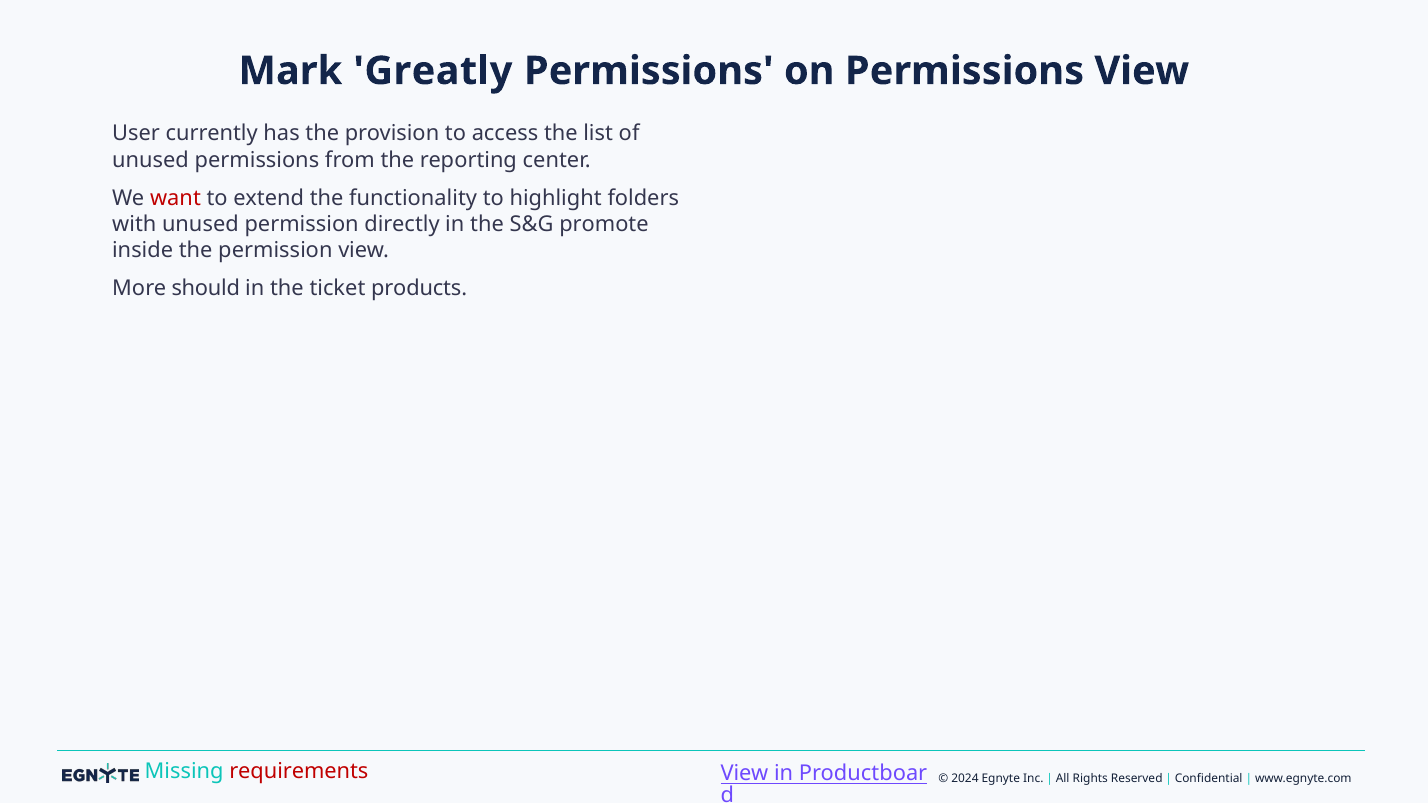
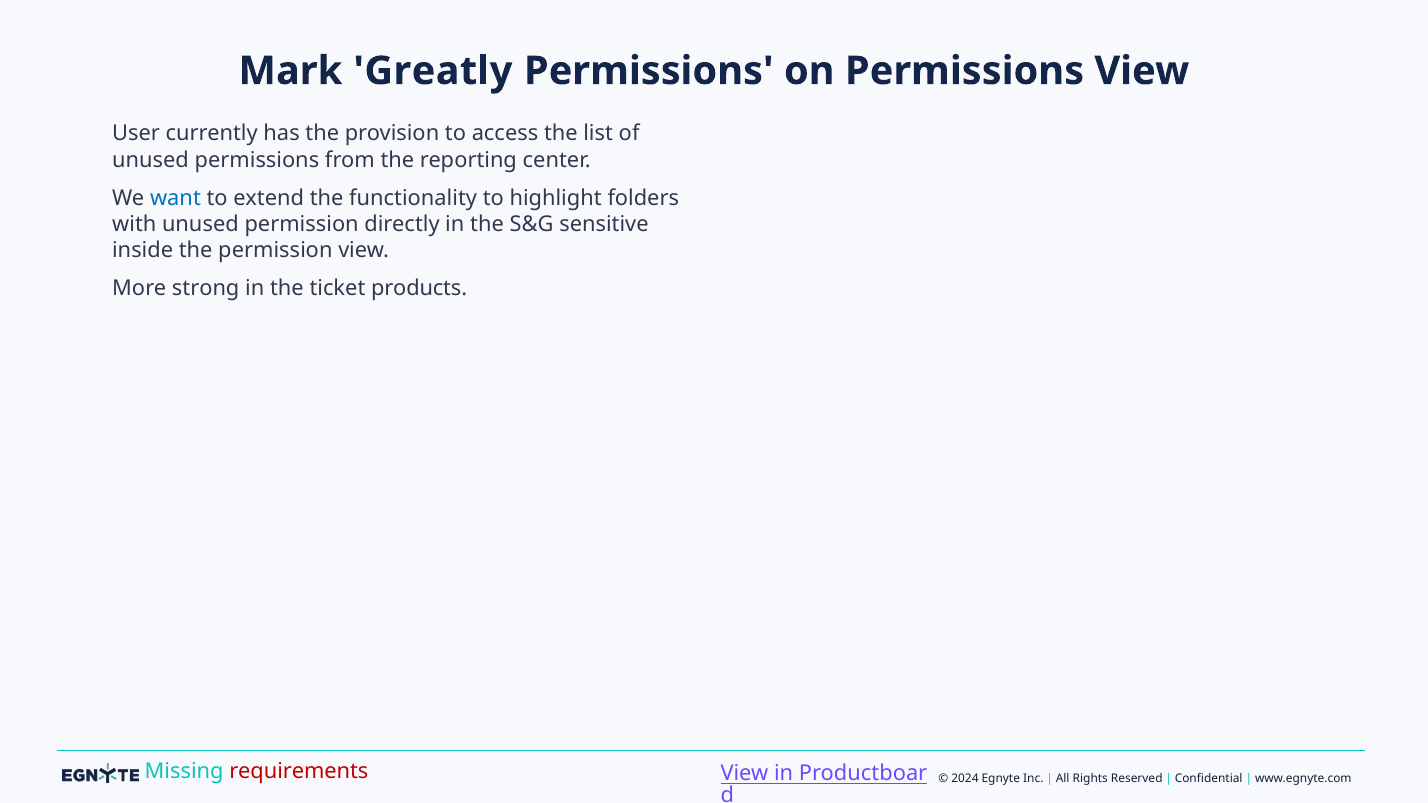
want colour: red -> blue
promote: promote -> sensitive
should: should -> strong
